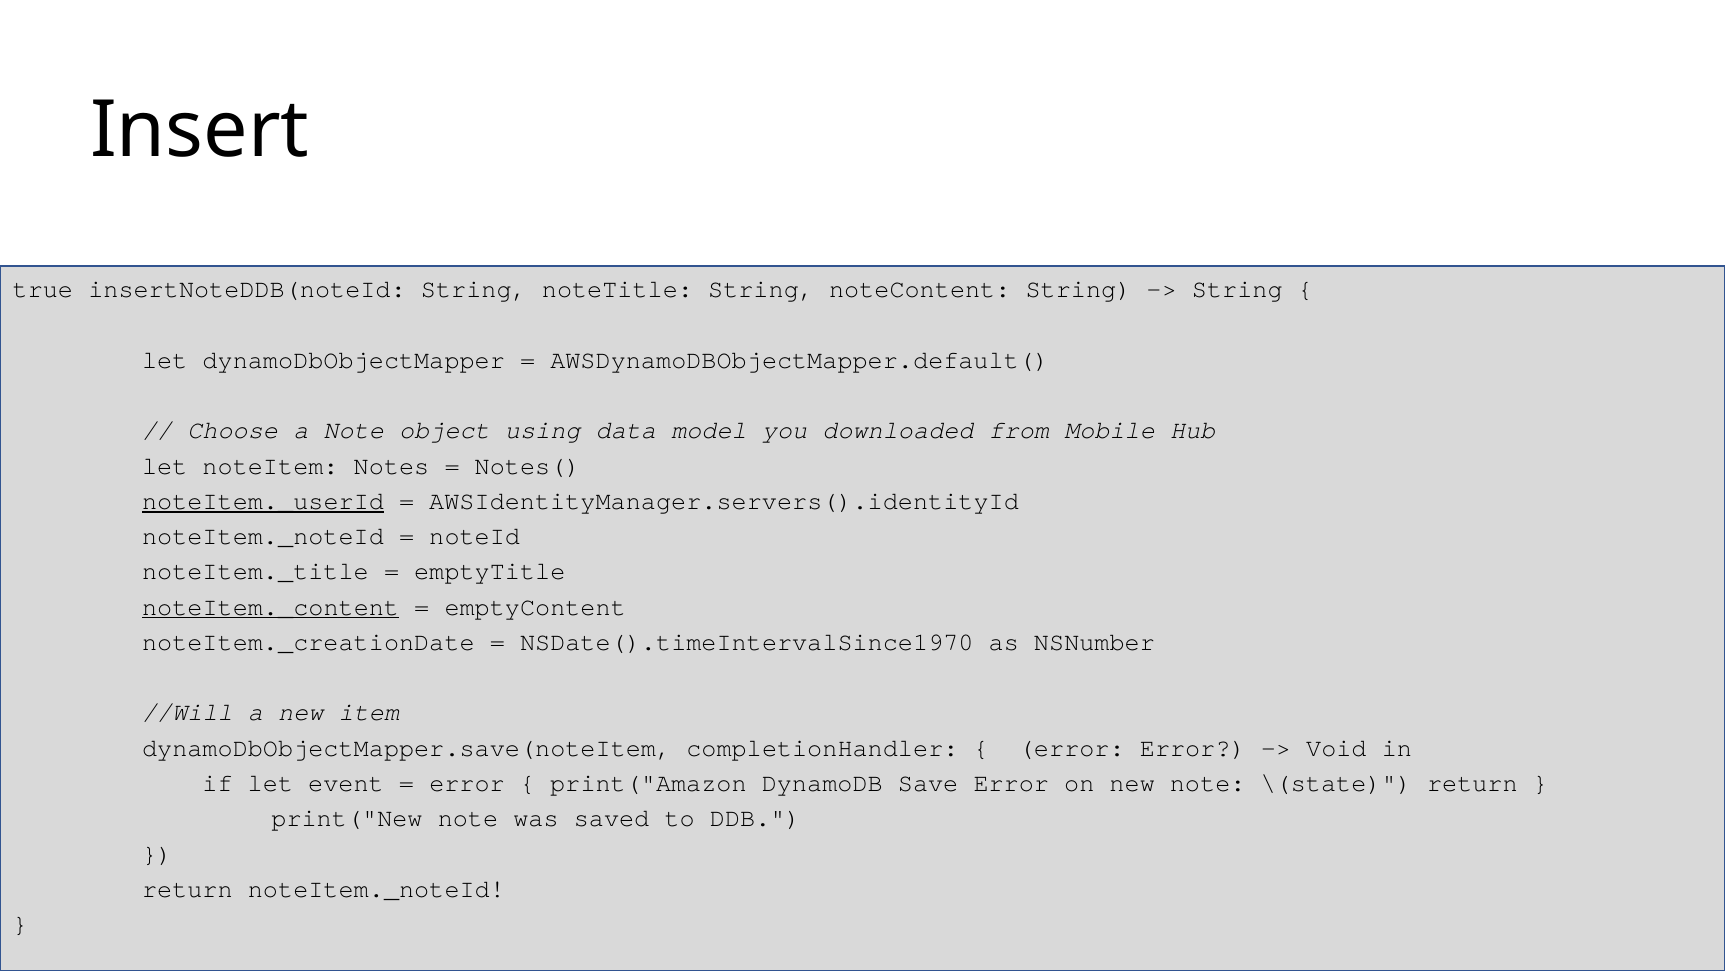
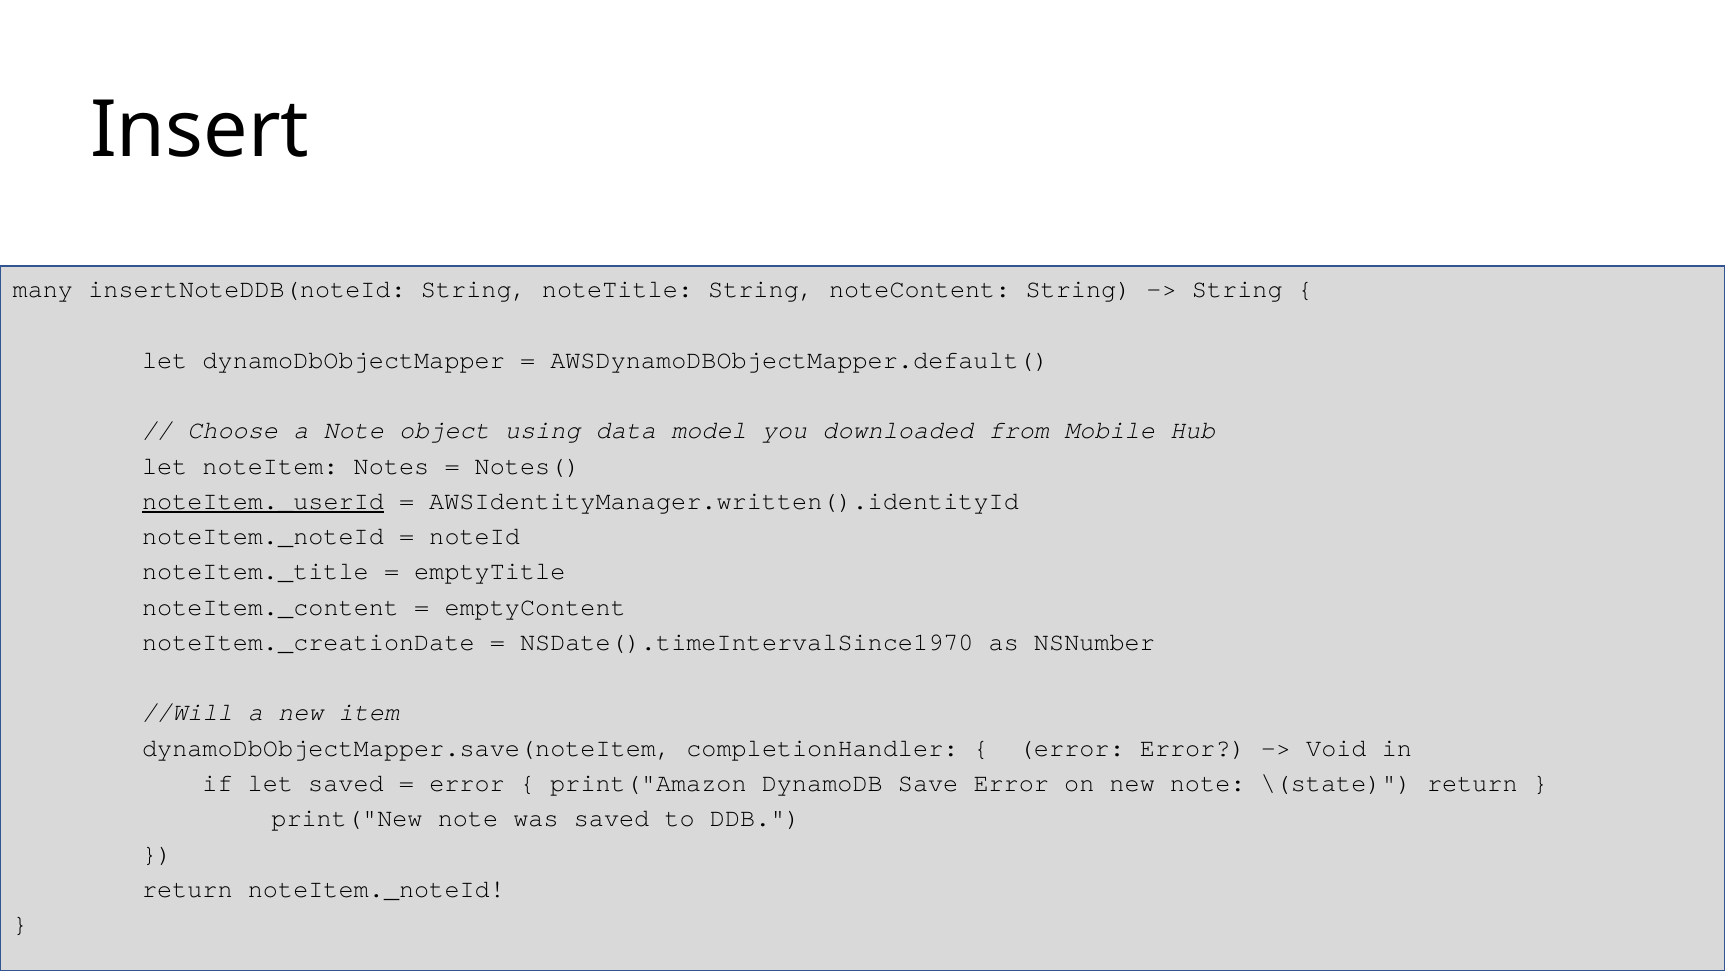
true: true -> many
AWSIdentityManager.servers().identityId: AWSIdentityManager.servers().identityId -> AWSIdentityManager.written().identityId
noteItem._content underline: present -> none
let event: event -> saved
